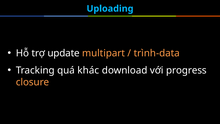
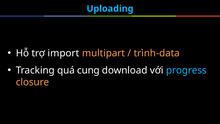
update: update -> import
khác: khác -> cung
progress colour: white -> light blue
